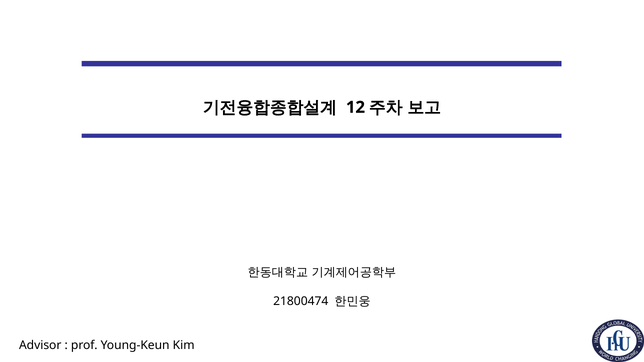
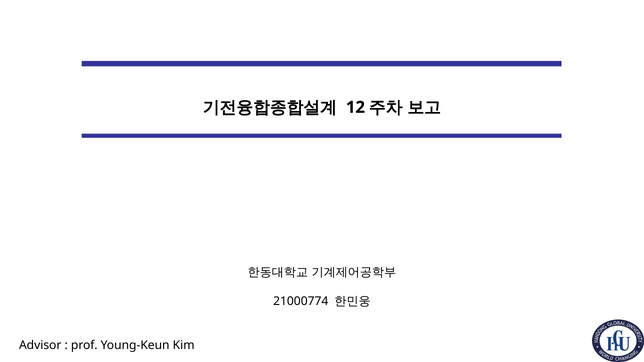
21800474: 21800474 -> 21000774
